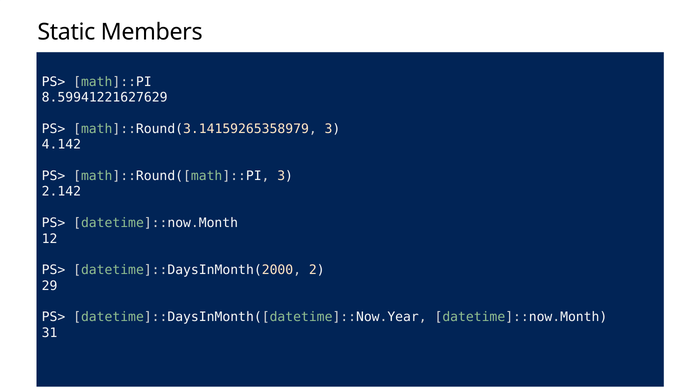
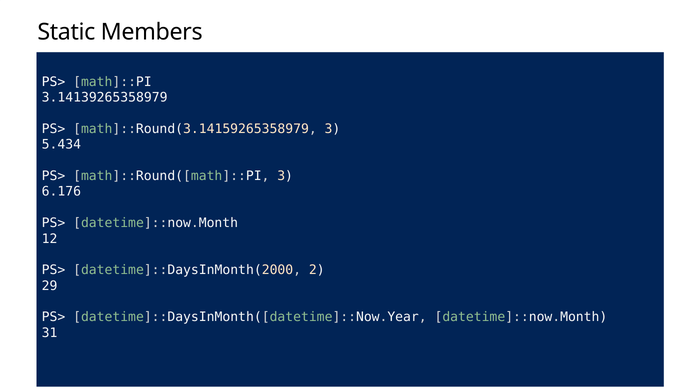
8.59941221627629: 8.59941221627629 -> 3.14139265358979
4.142: 4.142 -> 5.434
2.142: 2.142 -> 6.176
